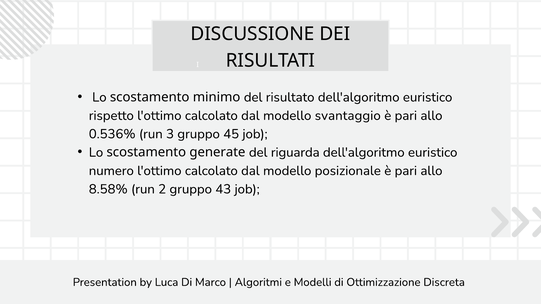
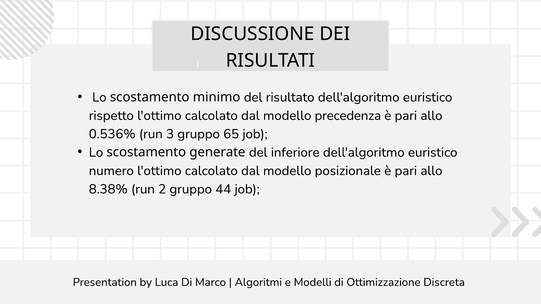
svantaggio: svantaggio -> precedenza
45: 45 -> 65
riguarda: riguarda -> inferiore
8.58%: 8.58% -> 8.38%
43: 43 -> 44
